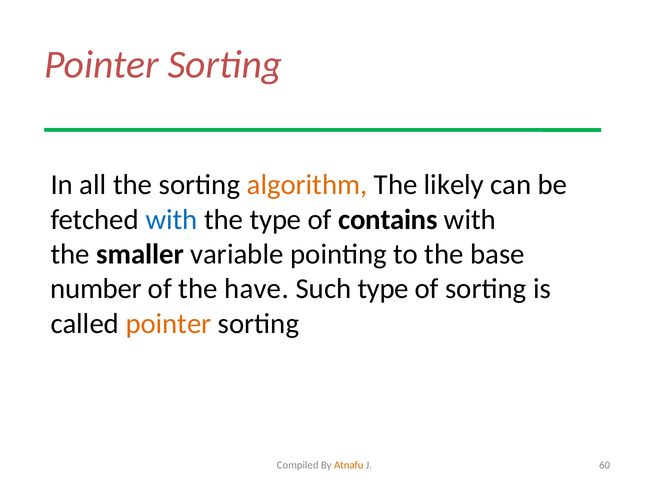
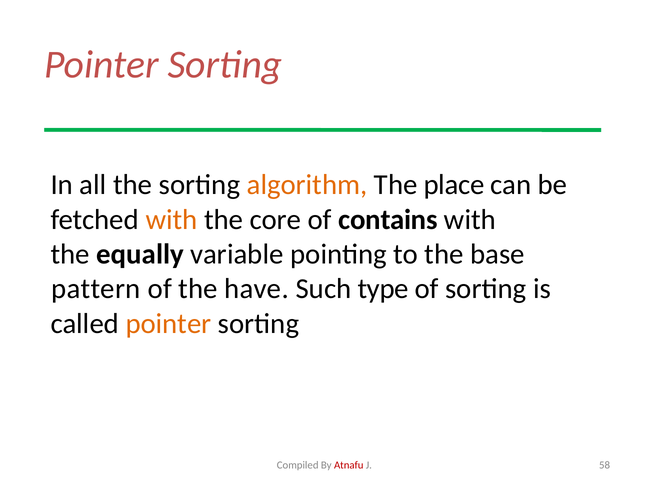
likely: likely -> place
with at (172, 219) colour: blue -> orange
the type: type -> core
smaller: smaller -> equally
number: number -> pattern
Atnafu colour: orange -> red
60: 60 -> 58
